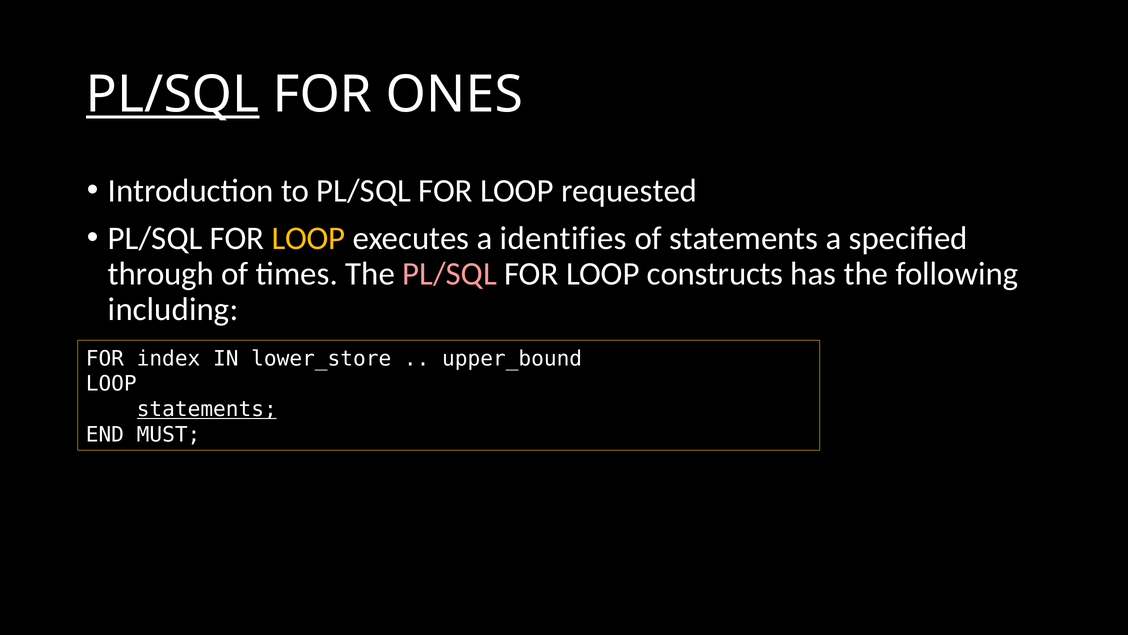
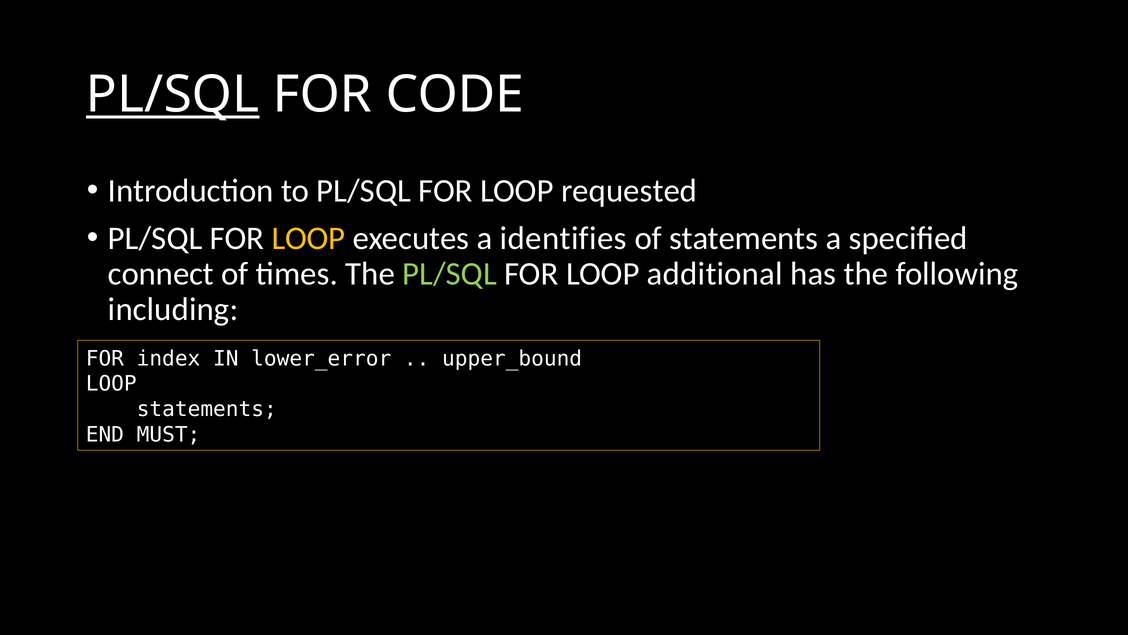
ONES: ONES -> CODE
through: through -> connect
PL/SQL at (450, 274) colour: pink -> light green
constructs: constructs -> additional
lower_store: lower_store -> lower_error
statements at (207, 409) underline: present -> none
